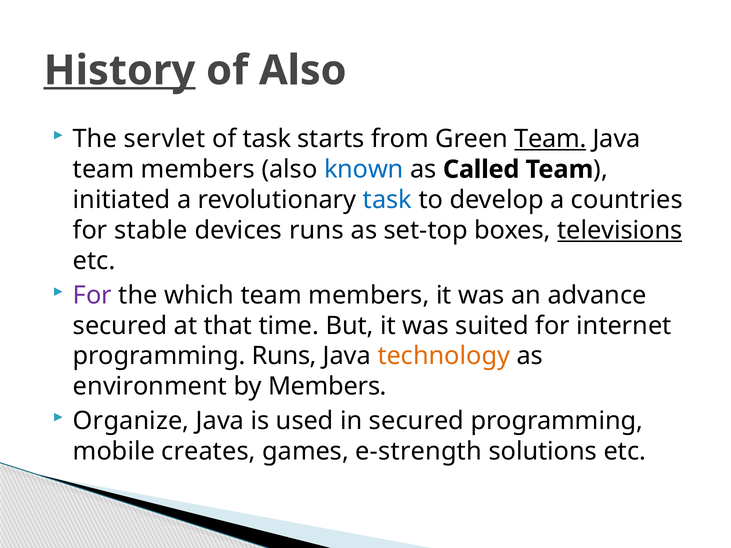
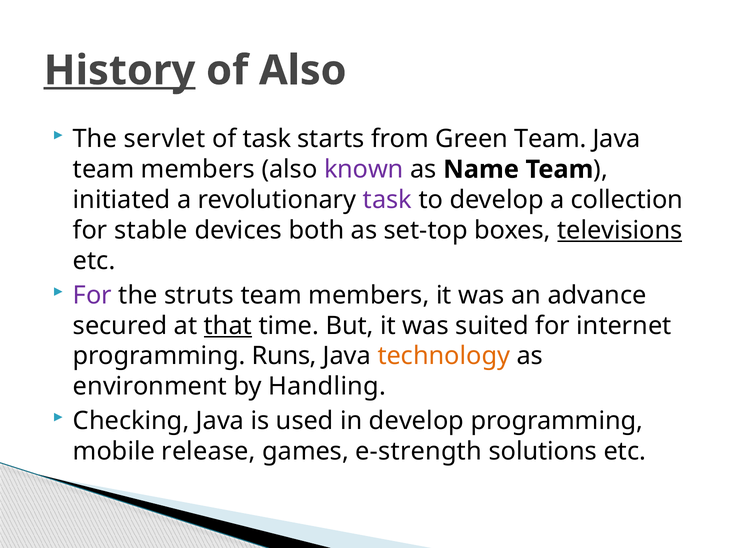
Team at (550, 139) underline: present -> none
known colour: blue -> purple
Called: Called -> Name
task at (387, 200) colour: blue -> purple
countries: countries -> collection
devices runs: runs -> both
which: which -> struts
that underline: none -> present
by Members: Members -> Handling
Organize: Organize -> Checking
in secured: secured -> develop
creates: creates -> release
